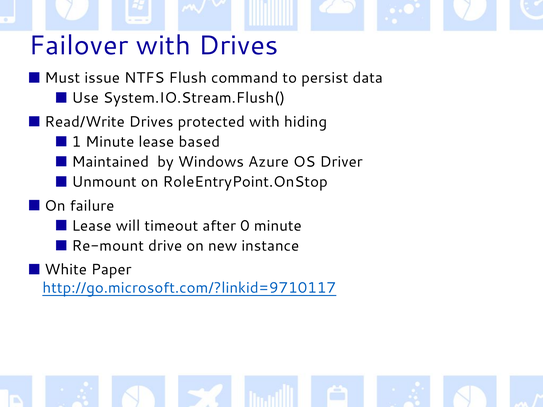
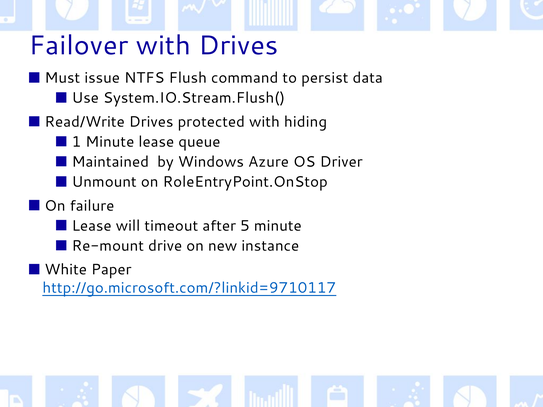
based: based -> queue
0: 0 -> 5
